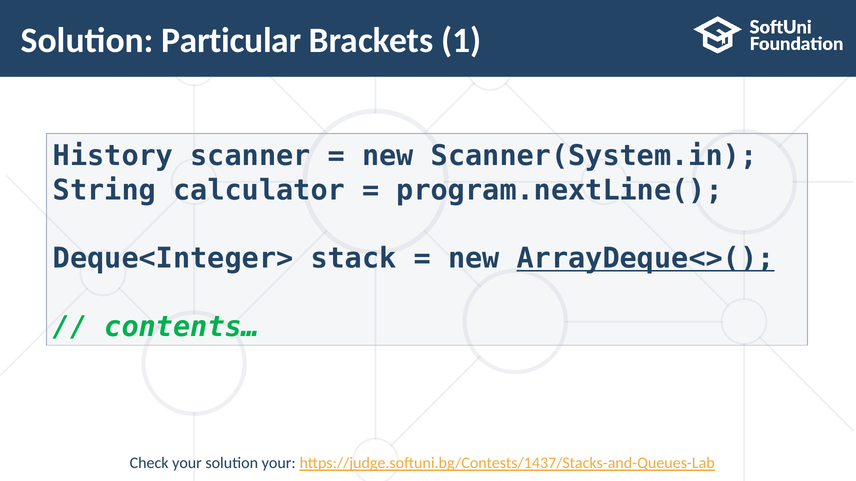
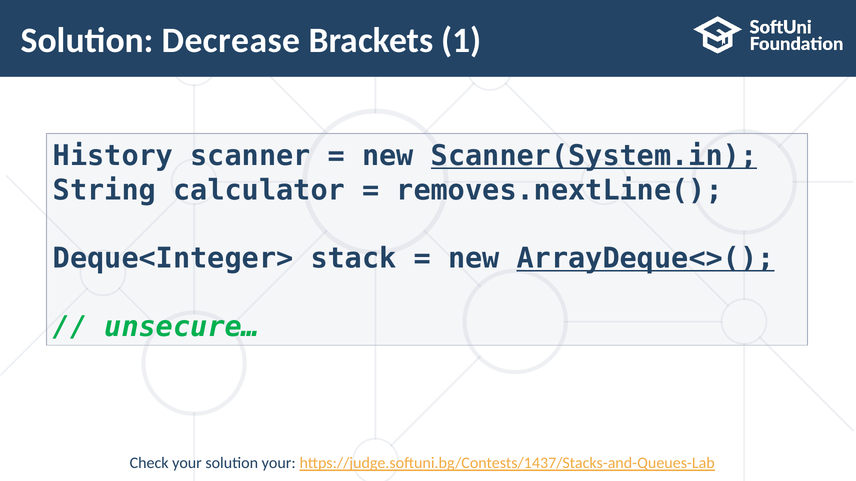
Particular: Particular -> Decrease
Scanner(System.in underline: none -> present
program.nextLine(: program.nextLine( -> removes.nextLine(
contents…: contents… -> unsecure…
